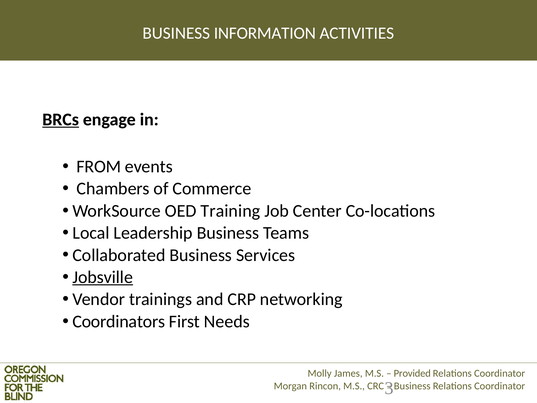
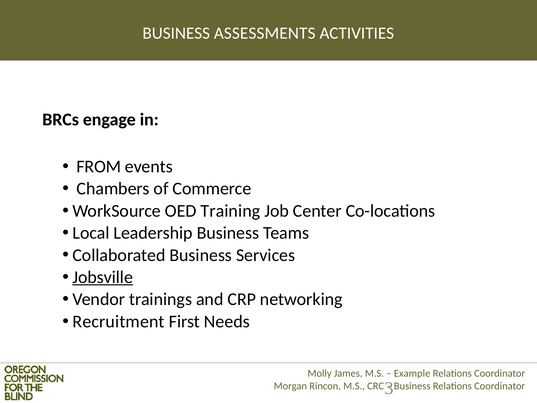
INFORMATION: INFORMATION -> ASSESSMENTS
BRCs underline: present -> none
Coordinators: Coordinators -> Recruitment
Provided: Provided -> Example
